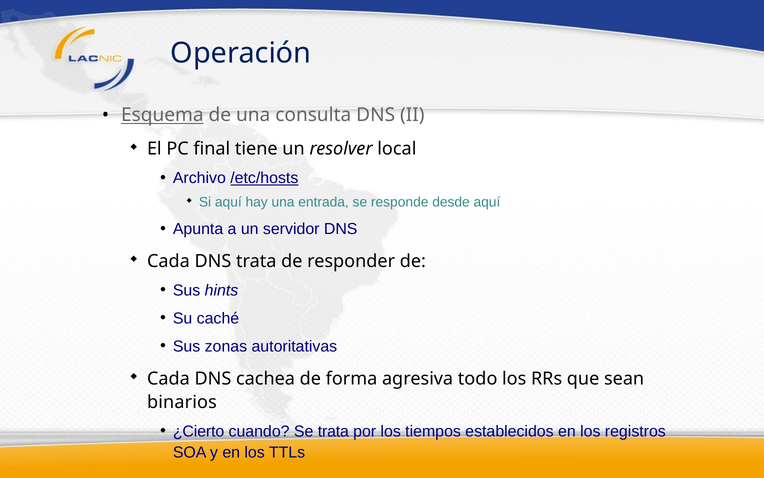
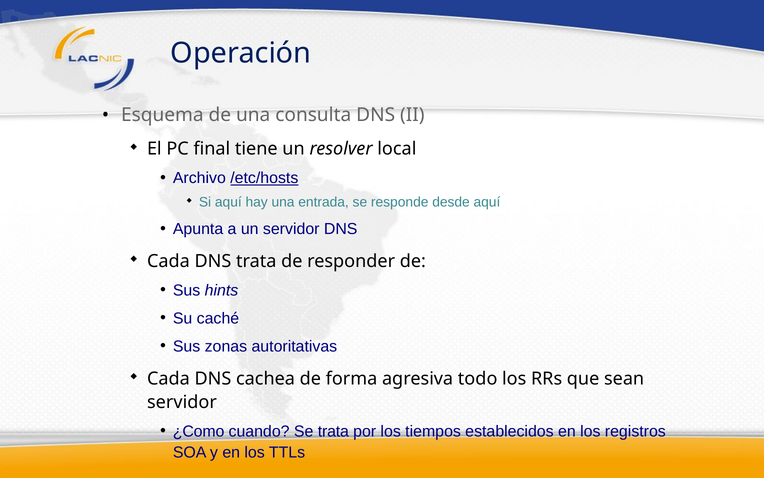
Esquema underline: present -> none
binarios at (182, 402): binarios -> servidor
¿Cierto: ¿Cierto -> ¿Como
